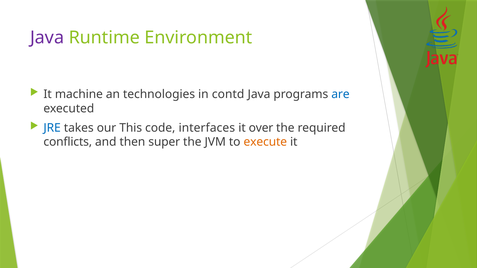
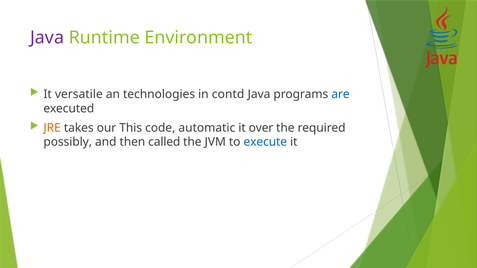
machine: machine -> versatile
JRE colour: blue -> orange
interfaces: interfaces -> automatic
conflicts: conflicts -> possibly
super: super -> called
execute colour: orange -> blue
